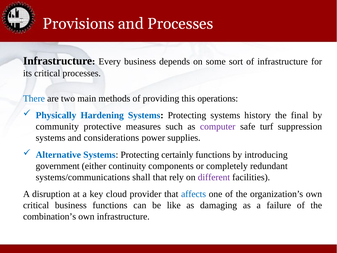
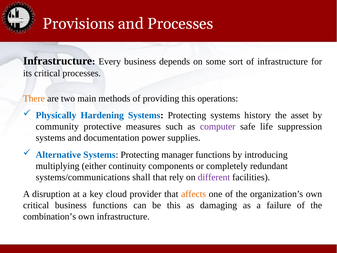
There colour: blue -> orange
final: final -> asset
turf: turf -> life
considerations: considerations -> documentation
certainly: certainly -> manager
government: government -> multiplying
affects colour: blue -> orange
be like: like -> this
